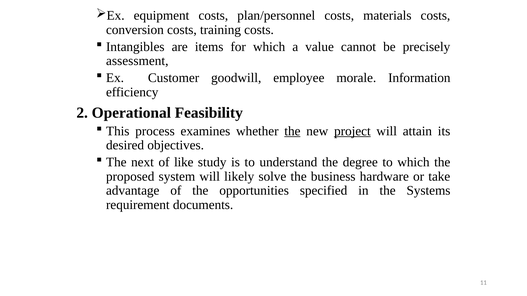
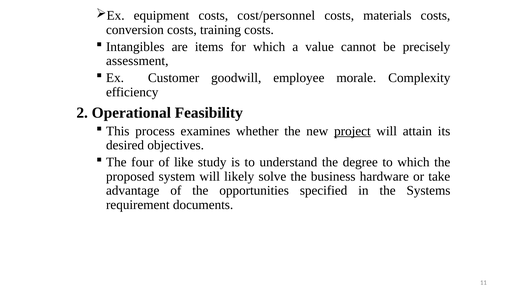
plan/personnel: plan/personnel -> cost/personnel
Information: Information -> Complexity
the at (292, 131) underline: present -> none
next: next -> four
